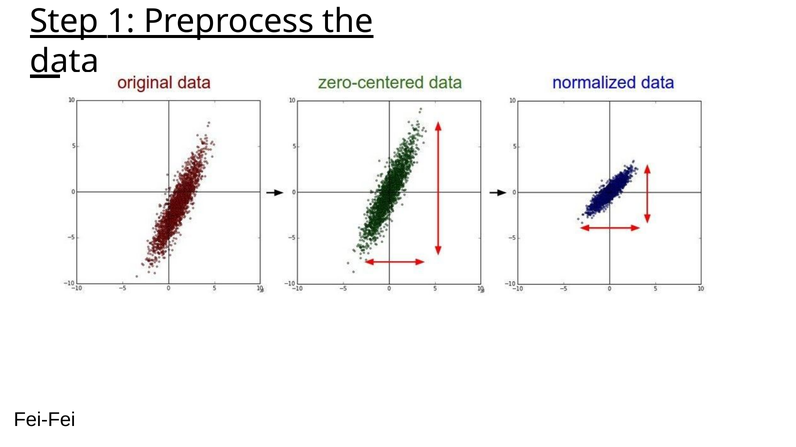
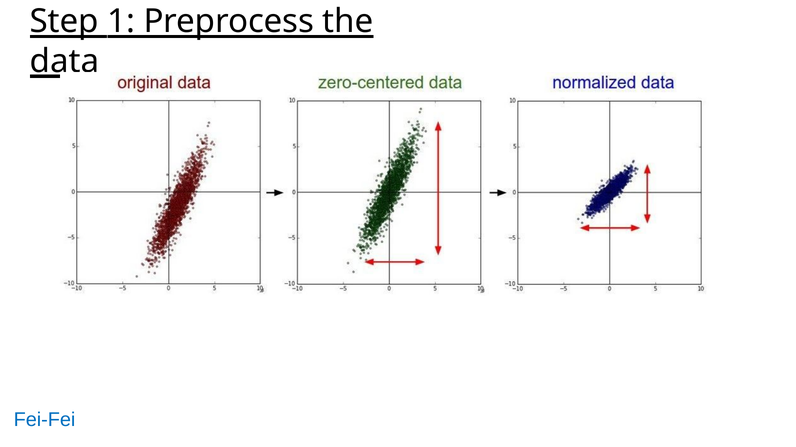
Fei-Fei colour: black -> blue
